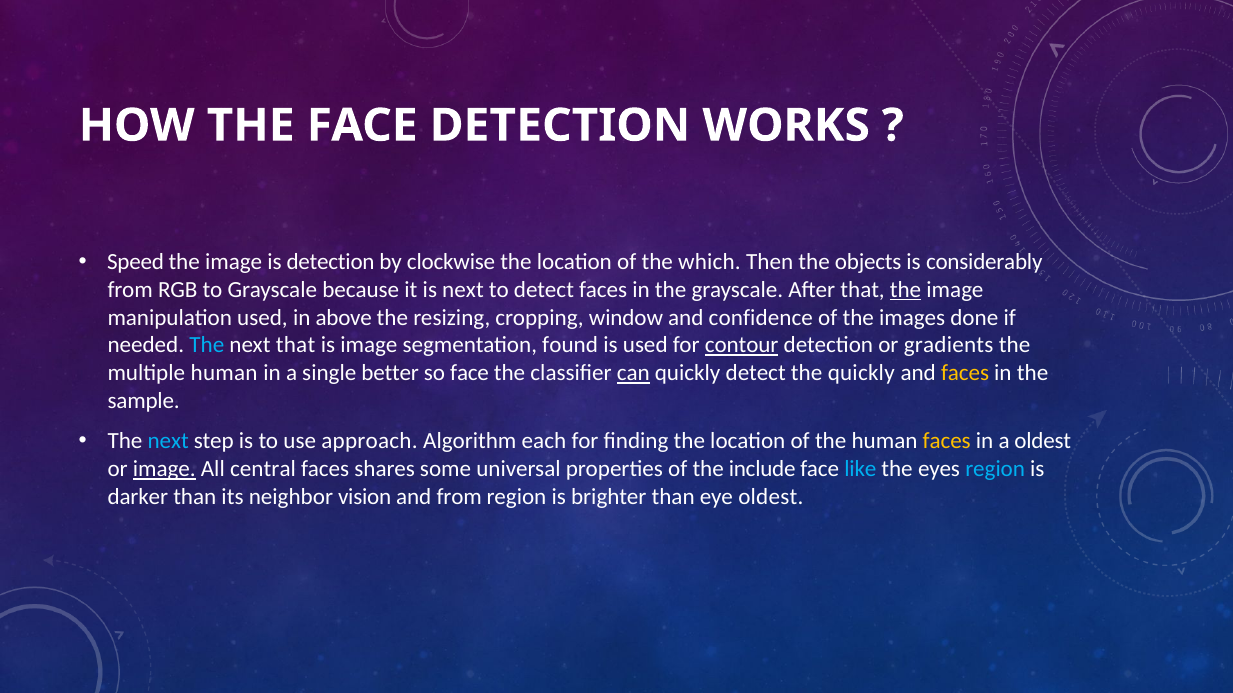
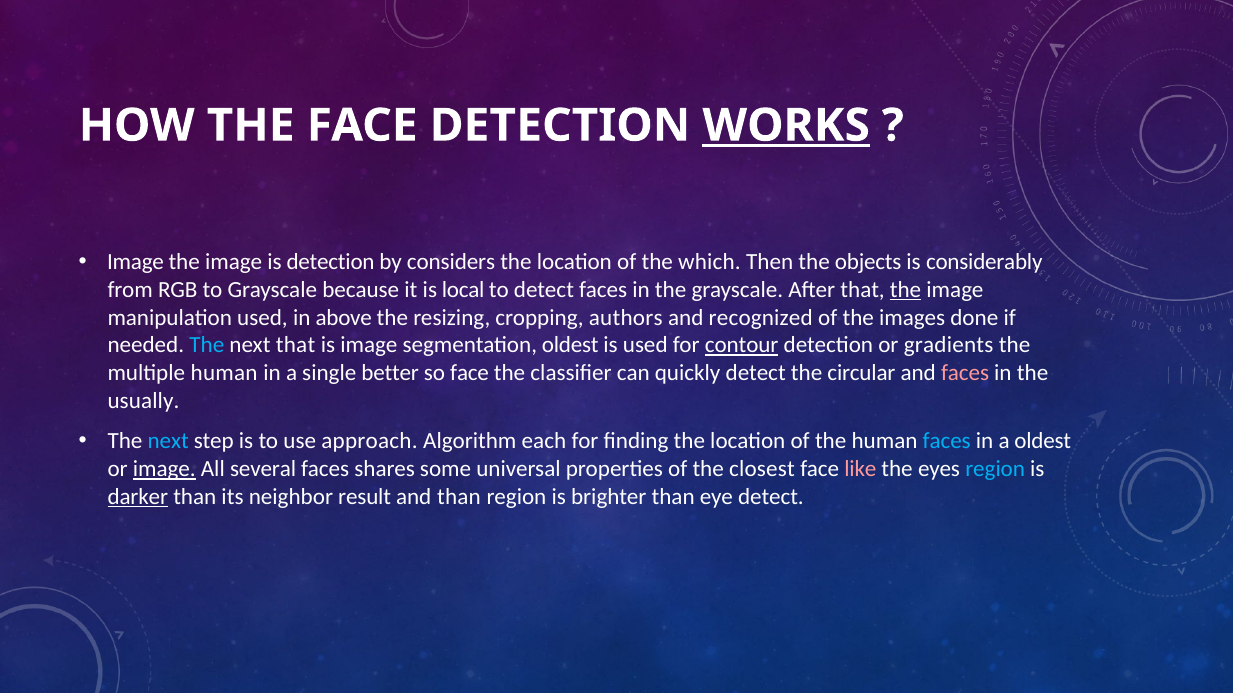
WORKS underline: none -> present
Speed at (136, 262): Speed -> Image
clockwise: clockwise -> considers
is next: next -> local
window: window -> authors
confidence: confidence -> recognized
segmentation found: found -> oldest
can underline: present -> none
the quickly: quickly -> circular
faces at (965, 373) colour: yellow -> pink
sample: sample -> usually
faces at (947, 442) colour: yellow -> light blue
central: central -> several
include: include -> closest
like colour: light blue -> pink
darker underline: none -> present
vision: vision -> result
and from: from -> than
eye oldest: oldest -> detect
